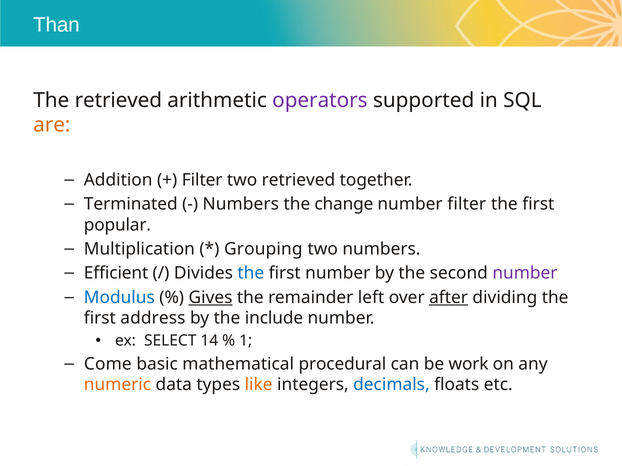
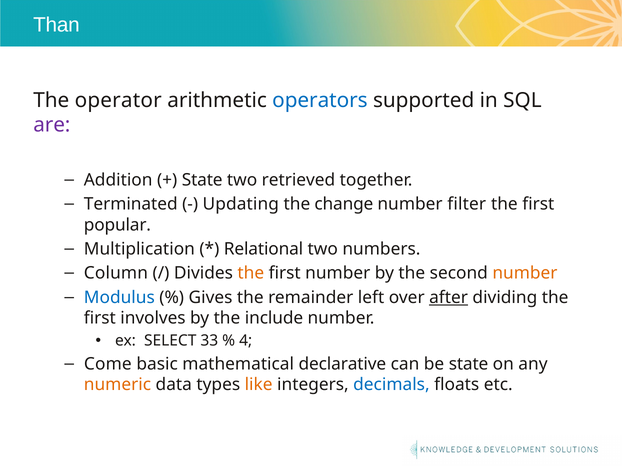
The retrieved: retrieved -> operator
operators colour: purple -> blue
are colour: orange -> purple
Filter at (202, 180): Filter -> State
Numbers at (241, 204): Numbers -> Updating
Grouping: Grouping -> Relational
Efficient: Efficient -> Column
the at (251, 274) colour: blue -> orange
number at (525, 274) colour: purple -> orange
Gives underline: present -> none
address: address -> involves
14: 14 -> 33
1: 1 -> 4
procedural: procedural -> declarative
be work: work -> state
